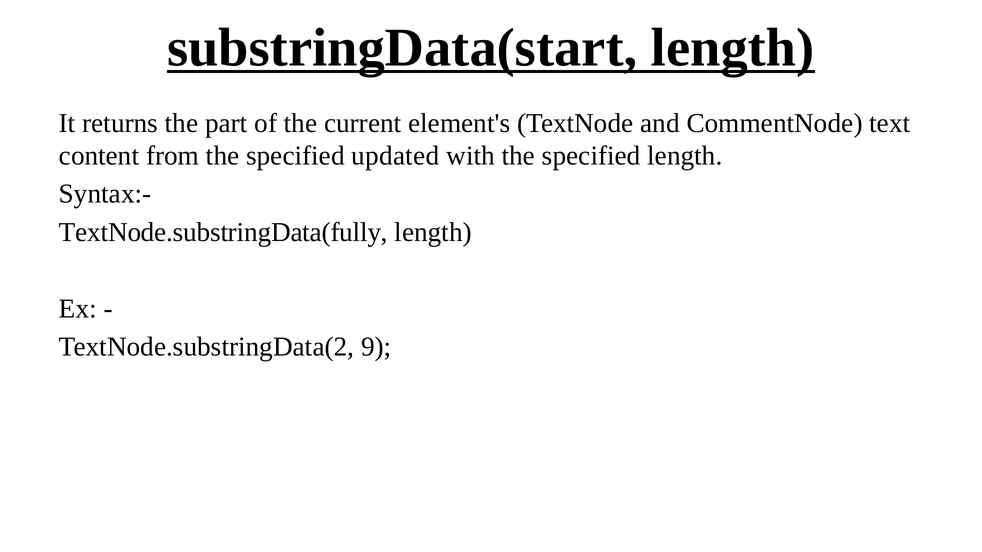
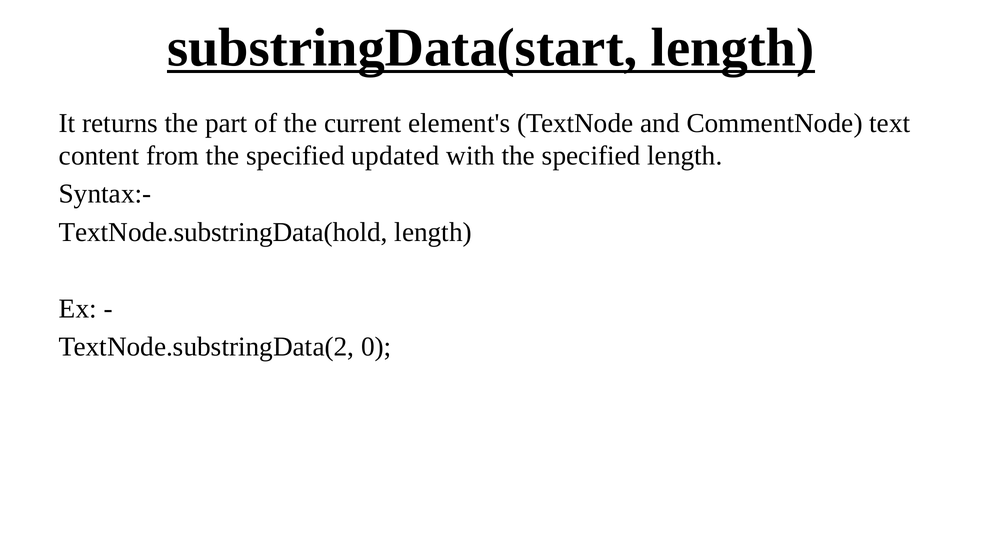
TextNode.substringData(fully: TextNode.substringData(fully -> TextNode.substringData(hold
9: 9 -> 0
